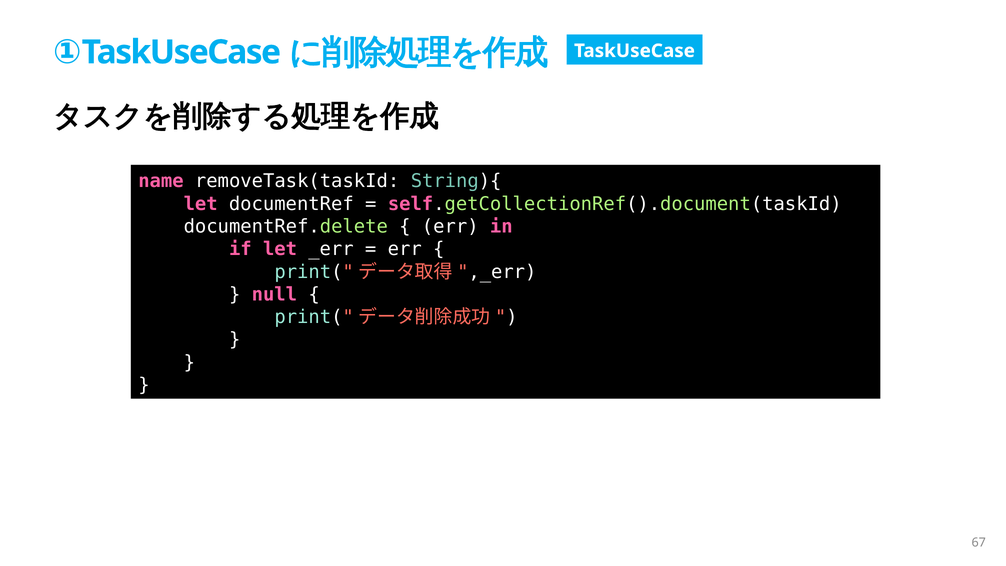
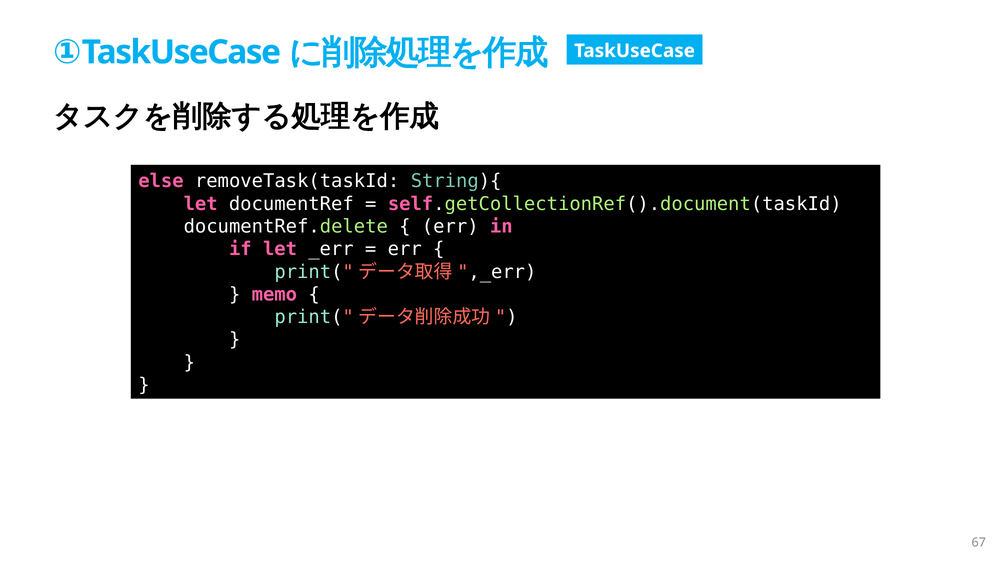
name: name -> else
null: null -> memo
